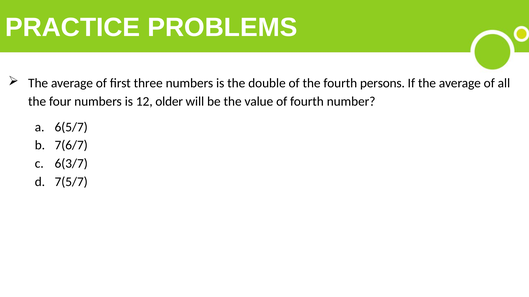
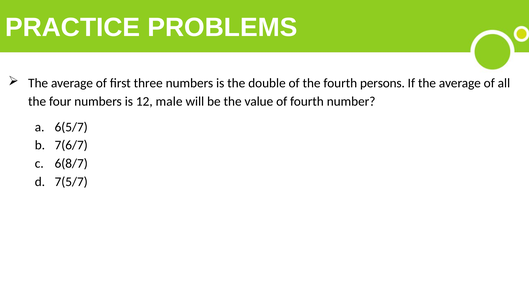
older: older -> male
6(3/7: 6(3/7 -> 6(8/7
